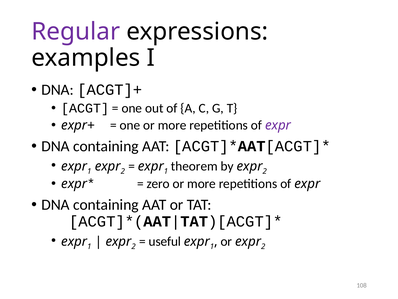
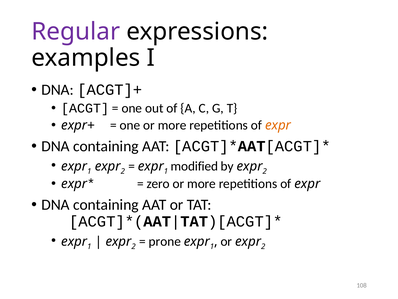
expr at (278, 125) colour: purple -> orange
theorem: theorem -> modified
useful: useful -> prone
